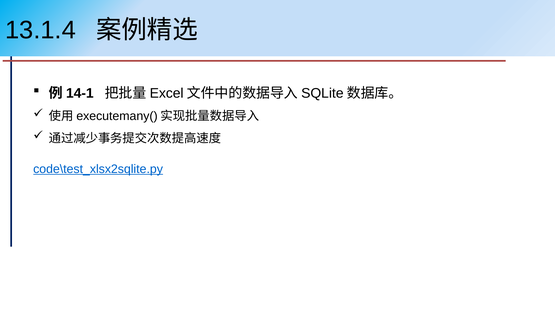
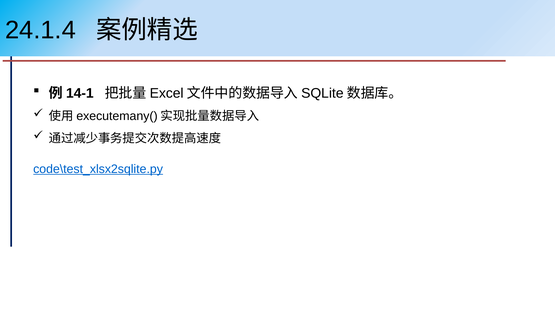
13.1.4: 13.1.4 -> 24.1.4
